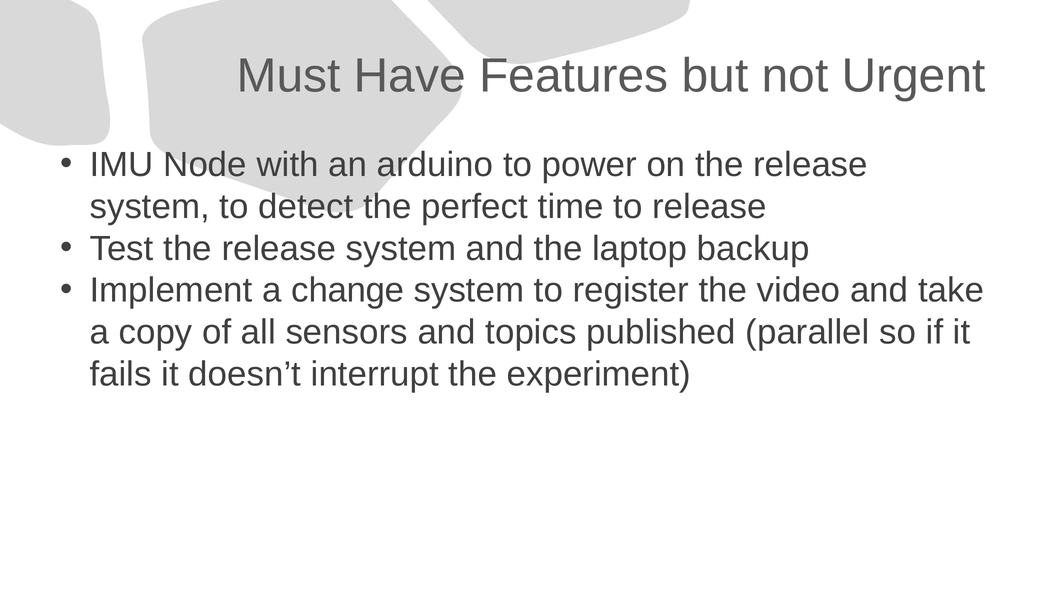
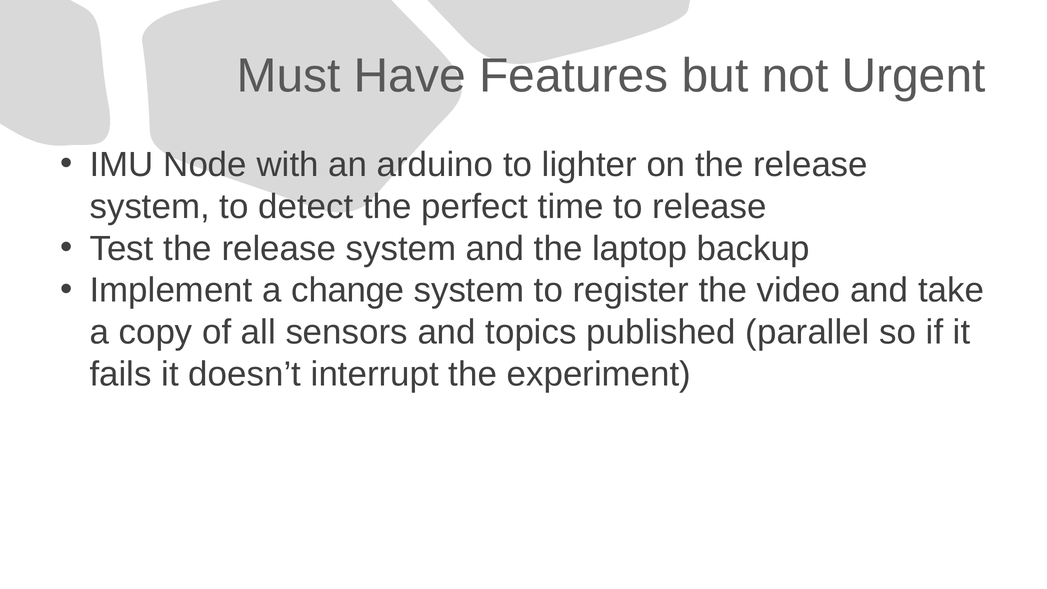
power: power -> lighter
